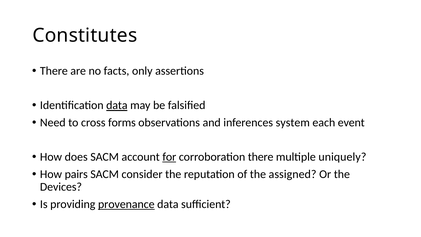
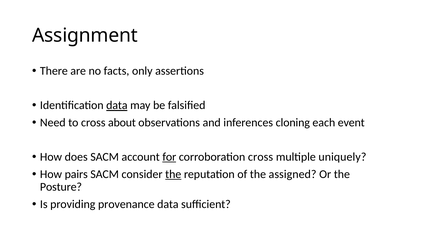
Constitutes: Constitutes -> Assignment
forms: forms -> about
system: system -> cloning
corroboration there: there -> cross
the at (173, 174) underline: none -> present
Devices: Devices -> Posture
provenance underline: present -> none
